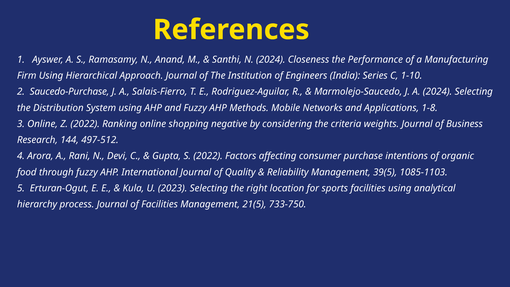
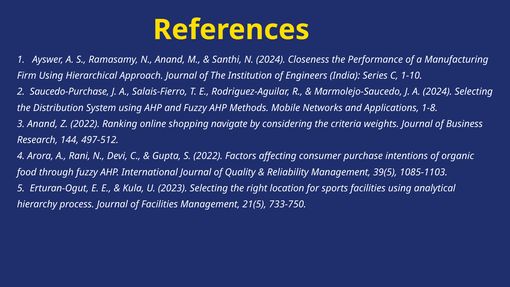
3 Online: Online -> Anand
negative: negative -> navigate
